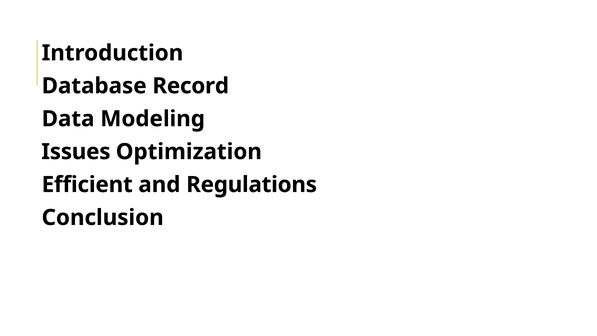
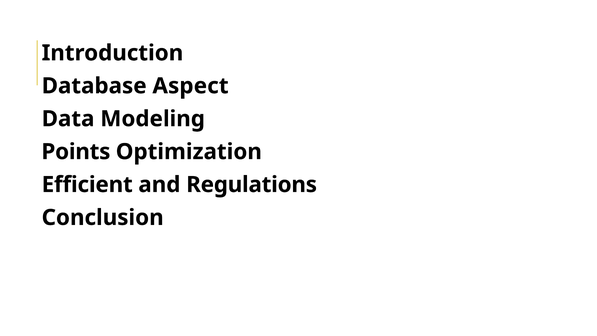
Record: Record -> Aspect
Issues: Issues -> Points
